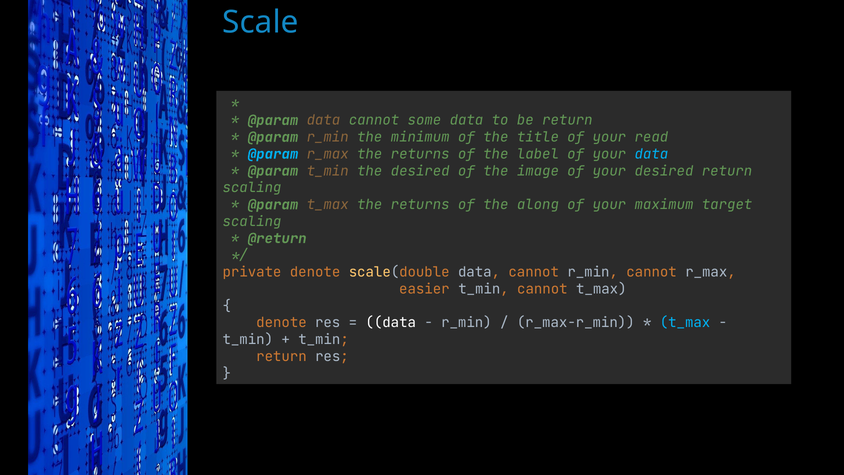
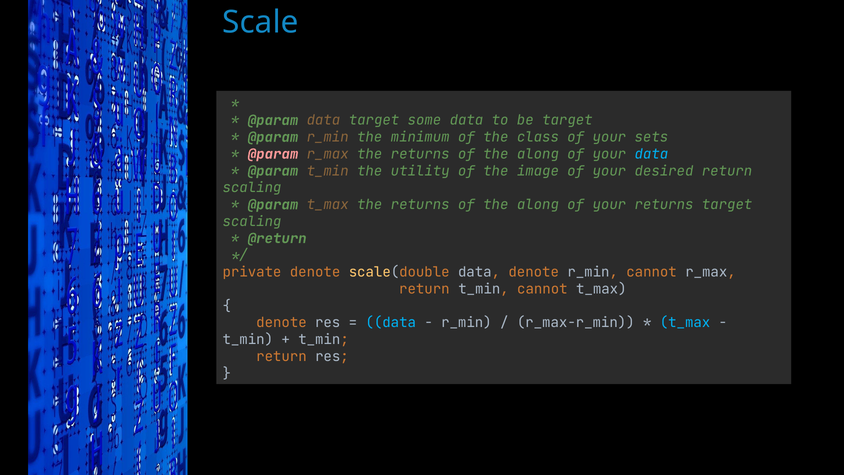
@param data cannot: cannot -> target
be return: return -> target
title: title -> class
read: read -> sets
@param at (273, 154) colour: light blue -> pink
label at (538, 154): label -> along
the desired: desired -> utility
your maximum: maximum -> returns
scale(double data cannot: cannot -> denote
easier at (424, 289): easier -> return
data at (391, 323) colour: white -> light blue
